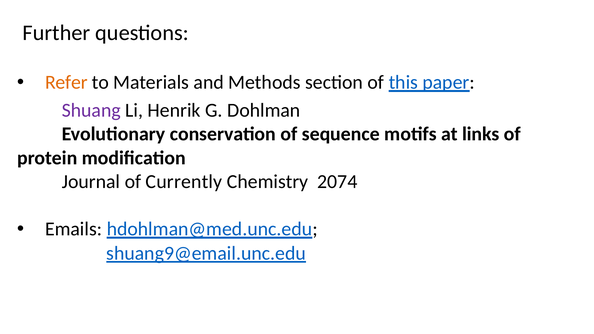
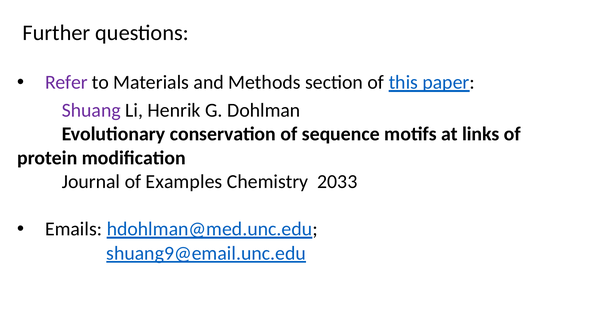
Refer colour: orange -> purple
Currently: Currently -> Examples
2074: 2074 -> 2033
